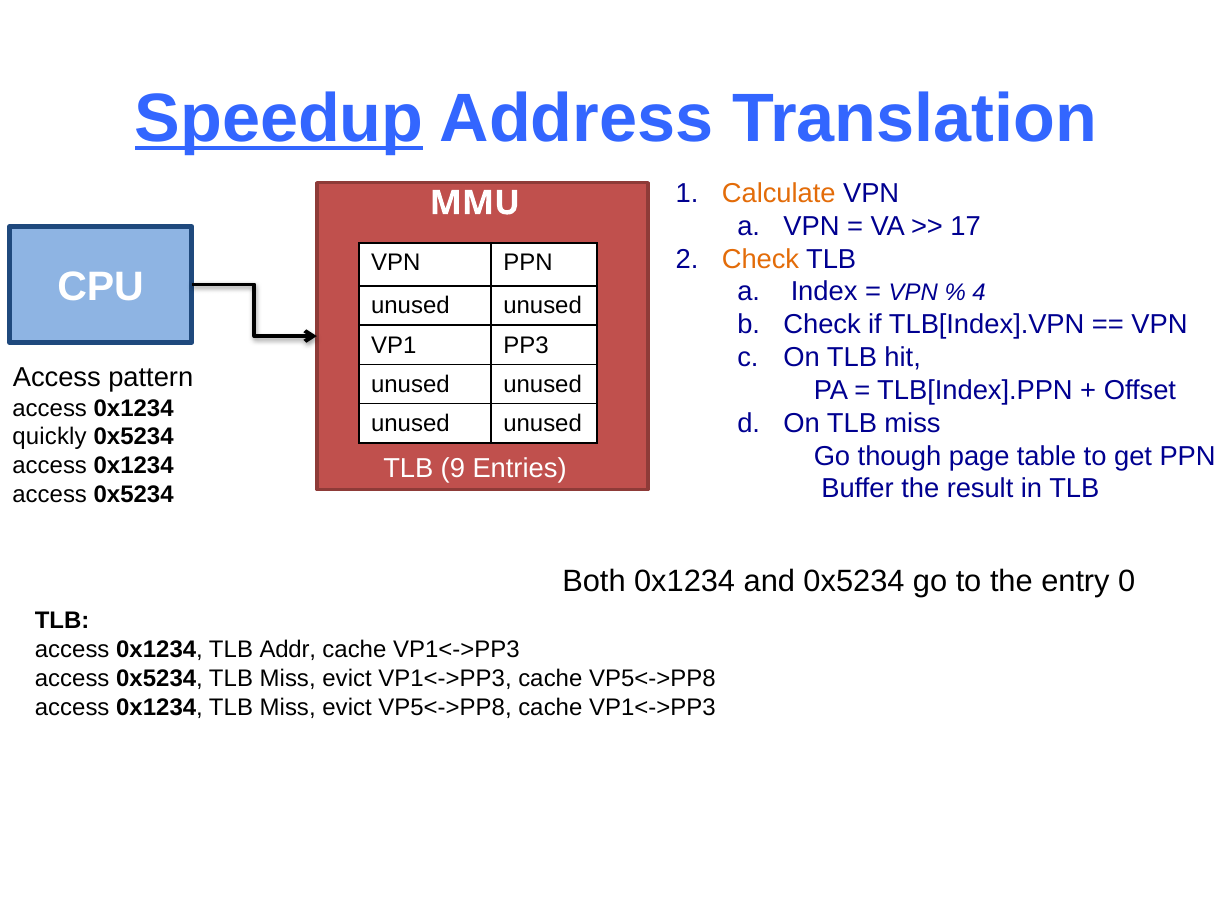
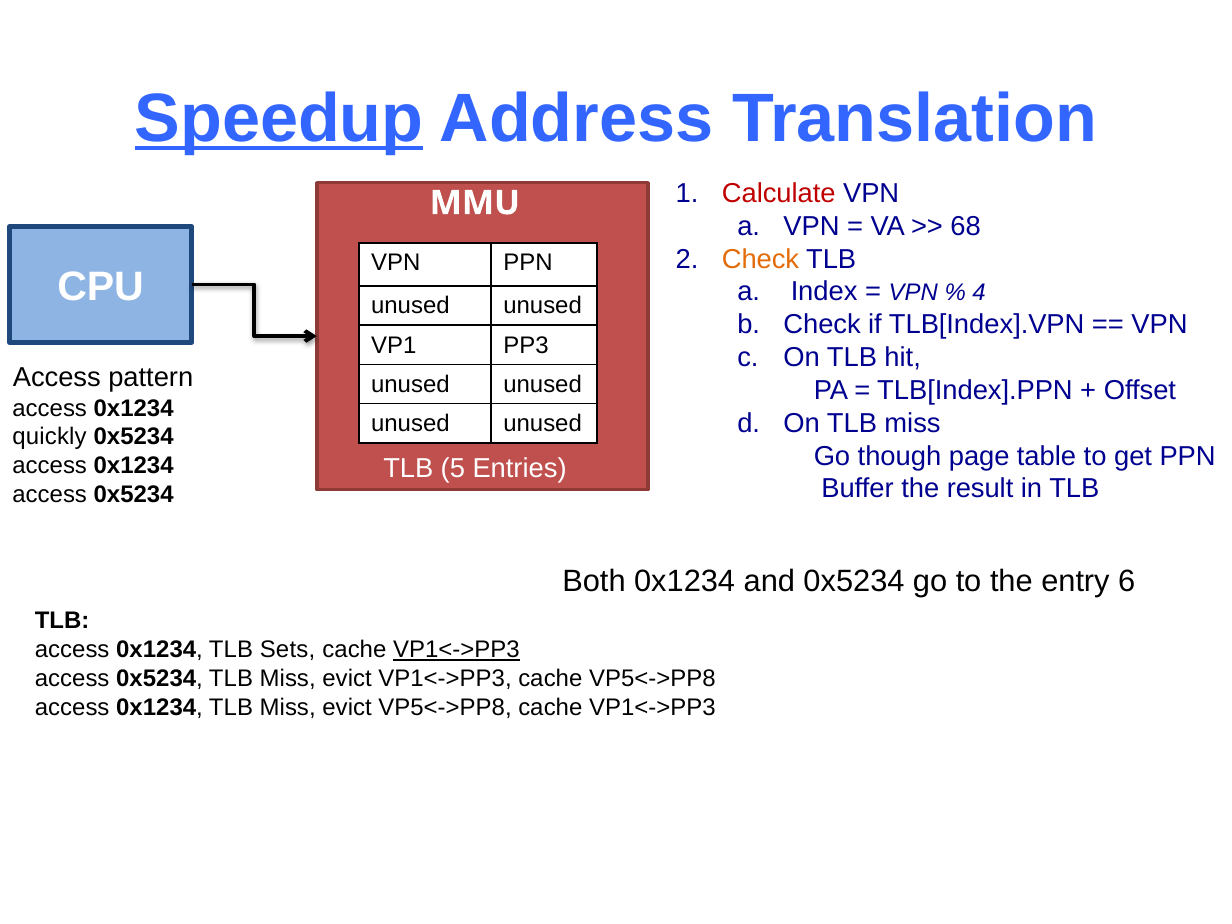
Calculate colour: orange -> red
17: 17 -> 68
9: 9 -> 5
0: 0 -> 6
Addr: Addr -> Sets
VP1<->PP3 at (456, 650) underline: none -> present
